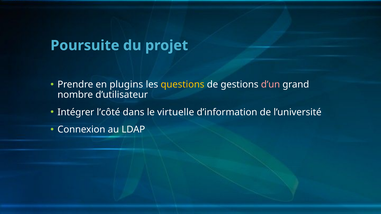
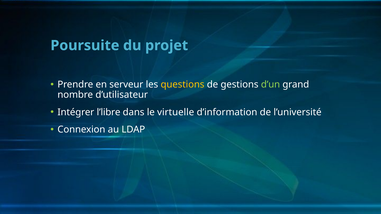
plugins: plugins -> serveur
d’un colour: pink -> light green
l’côté: l’côté -> l’libre
